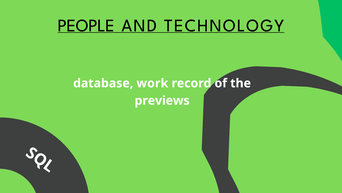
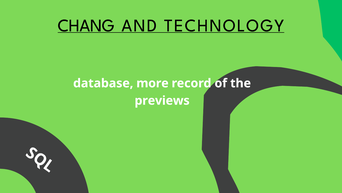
PEOPLE: PEOPLE -> CHANG
work: work -> more
